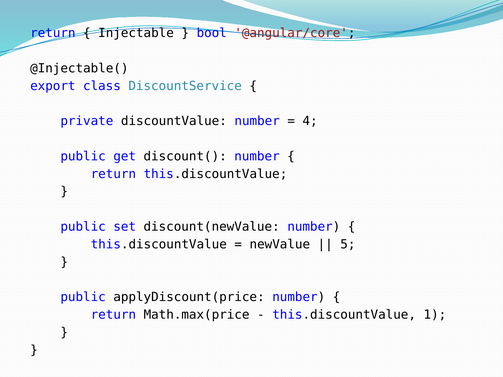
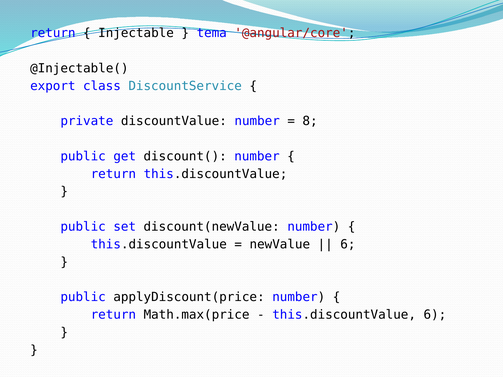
bool: bool -> tema
4: 4 -> 8
5 at (348, 244): 5 -> 6
this.discountValue 1: 1 -> 6
